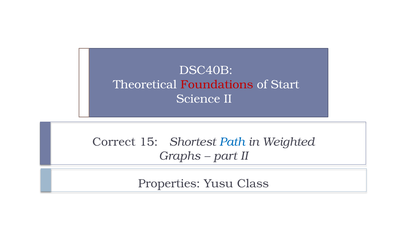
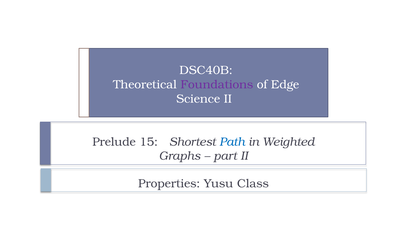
Foundations colour: red -> purple
Start: Start -> Edge
Correct: Correct -> Prelude
